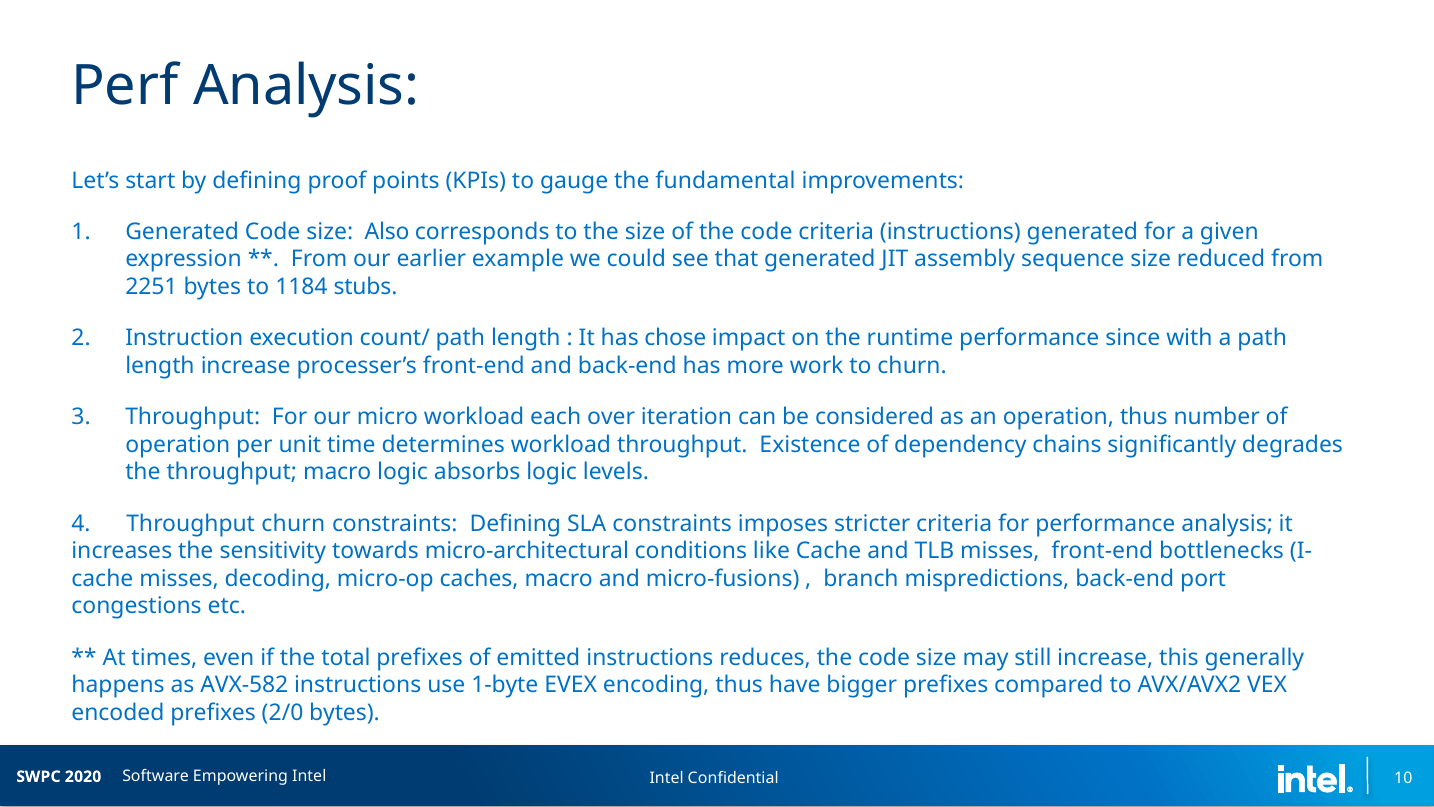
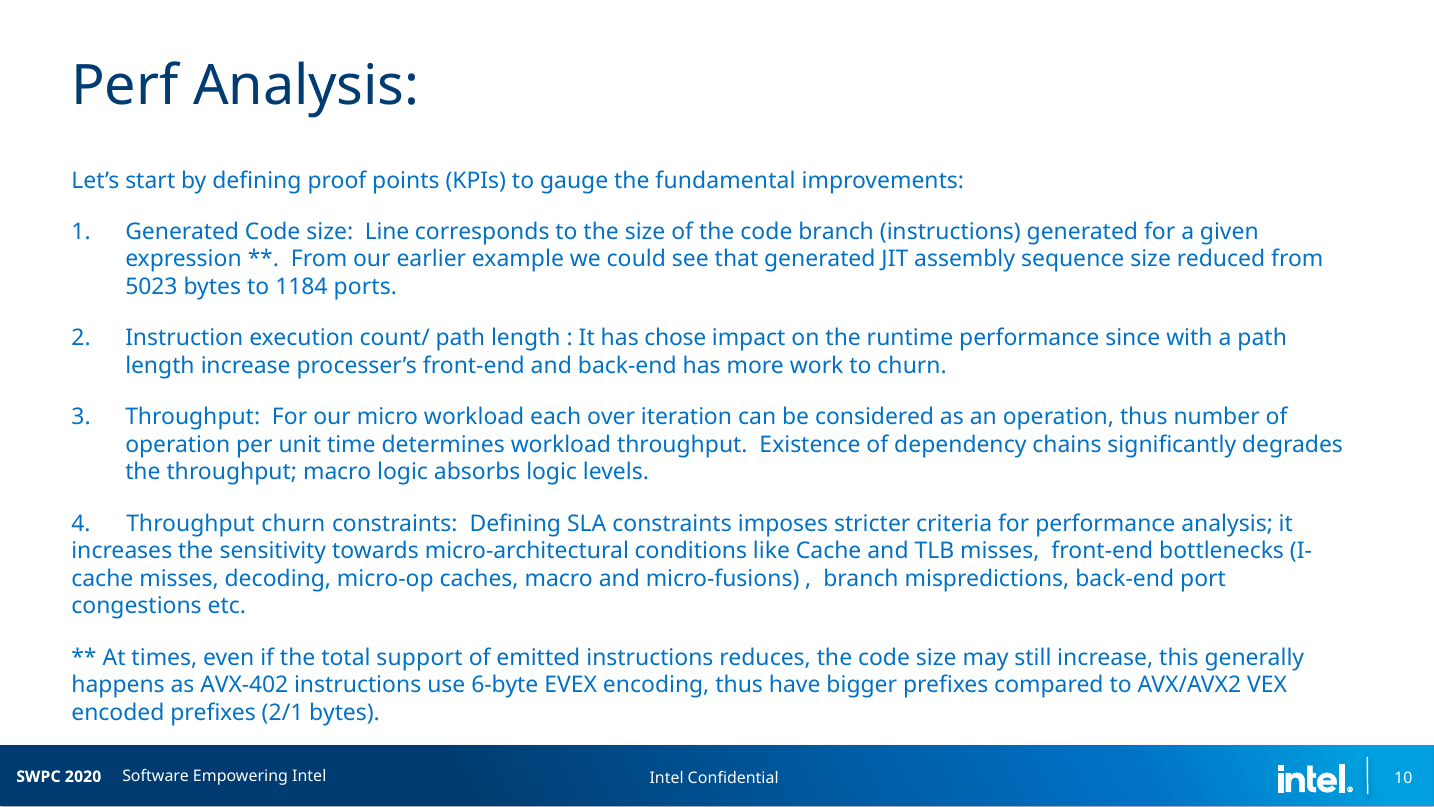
Also: Also -> Line
code criteria: criteria -> branch
2251: 2251 -> 5023
stubs: stubs -> ports
total prefixes: prefixes -> support
AVX-582: AVX-582 -> AVX-402
1-byte: 1-byte -> 6-byte
2/0: 2/0 -> 2/1
